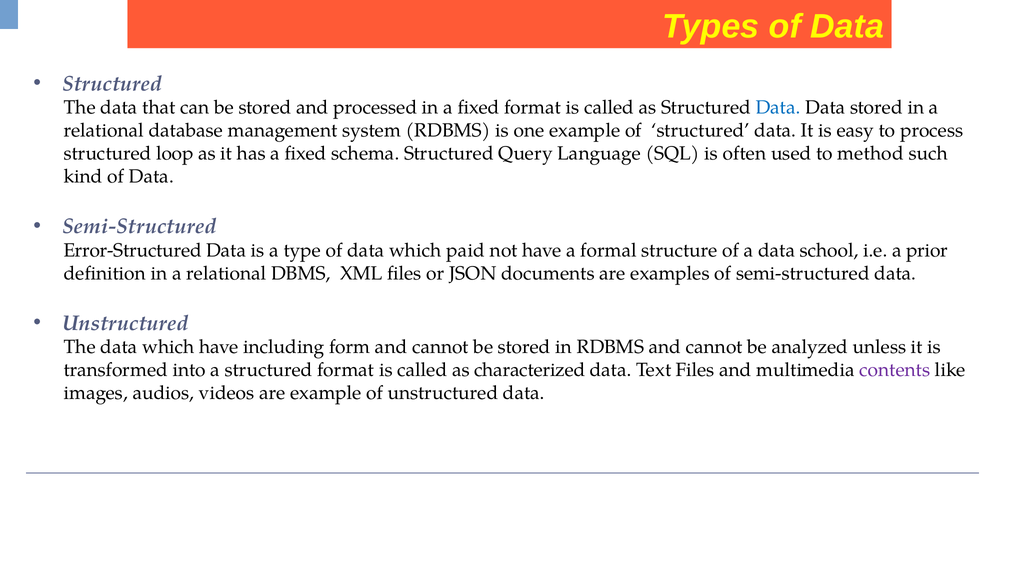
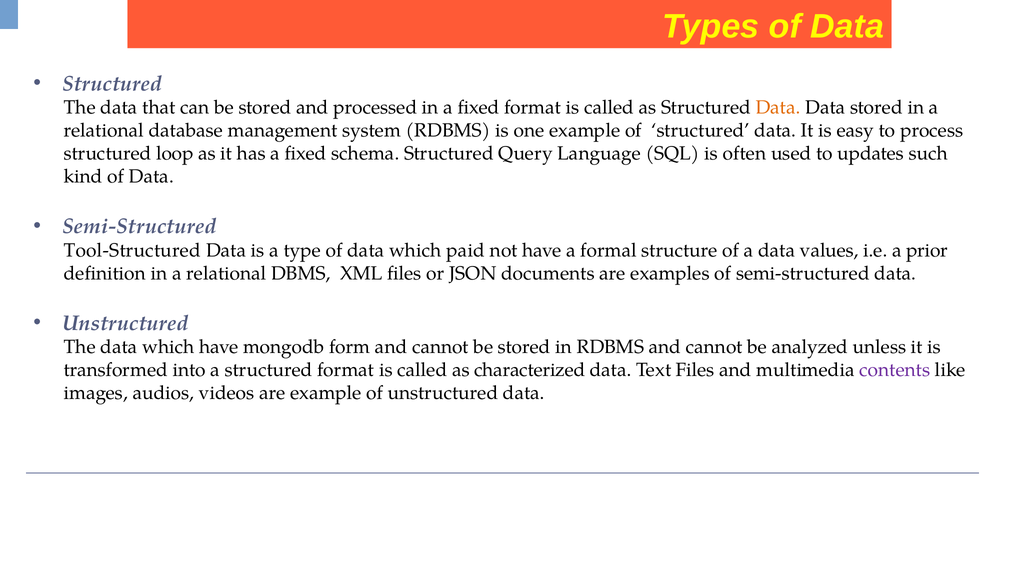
Data at (778, 108) colour: blue -> orange
method: method -> updates
Error-Structured: Error-Structured -> Tool-Structured
school: school -> values
including: including -> mongodb
